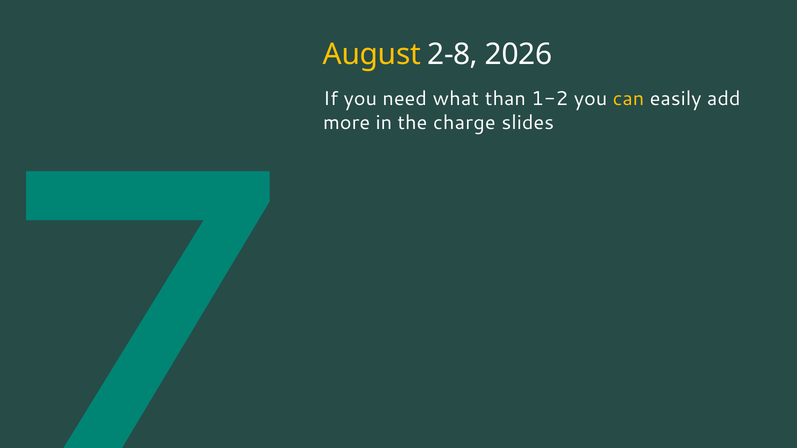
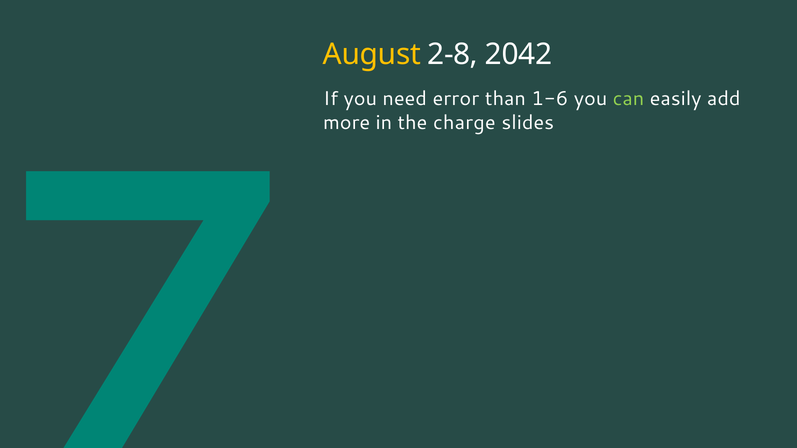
2026: 2026 -> 2042
what: what -> error
1-2: 1-2 -> 1-6
can colour: yellow -> light green
